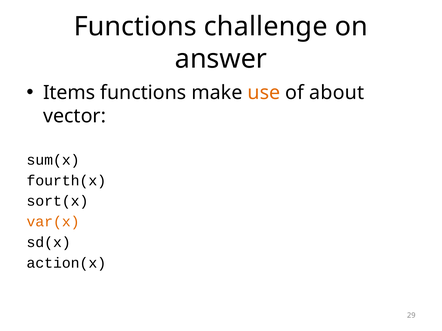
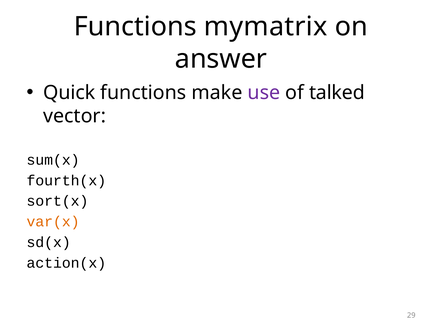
challenge: challenge -> mymatrix
Items: Items -> Quick
use colour: orange -> purple
about: about -> talked
